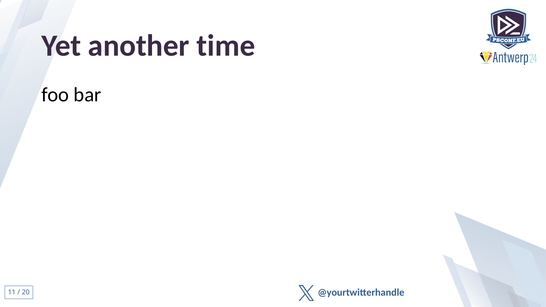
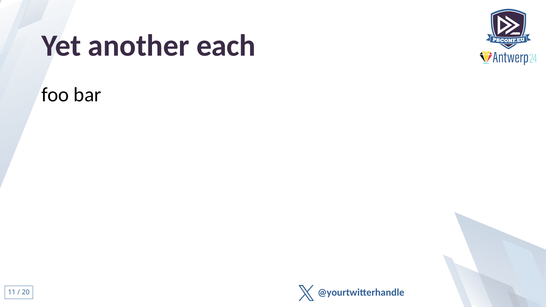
time: time -> each
